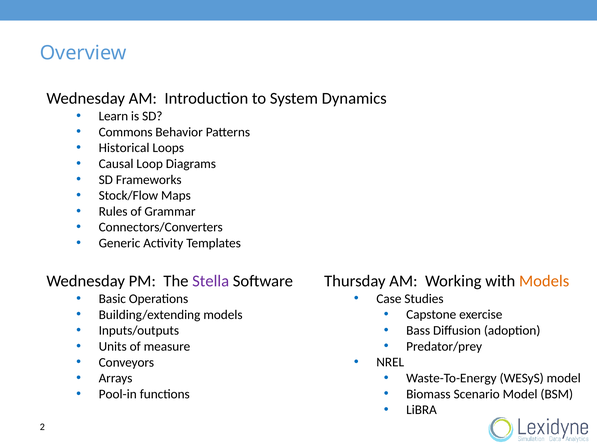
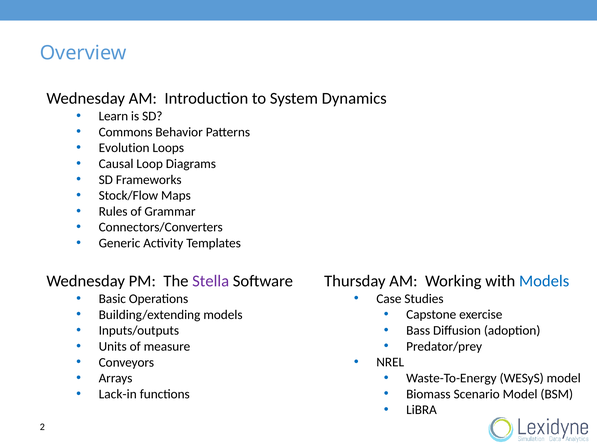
Historical: Historical -> Evolution
Models at (544, 282) colour: orange -> blue
Pool-in: Pool-in -> Lack-in
